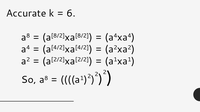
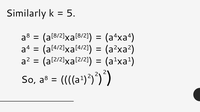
Accurate: Accurate -> Similarly
6: 6 -> 5
